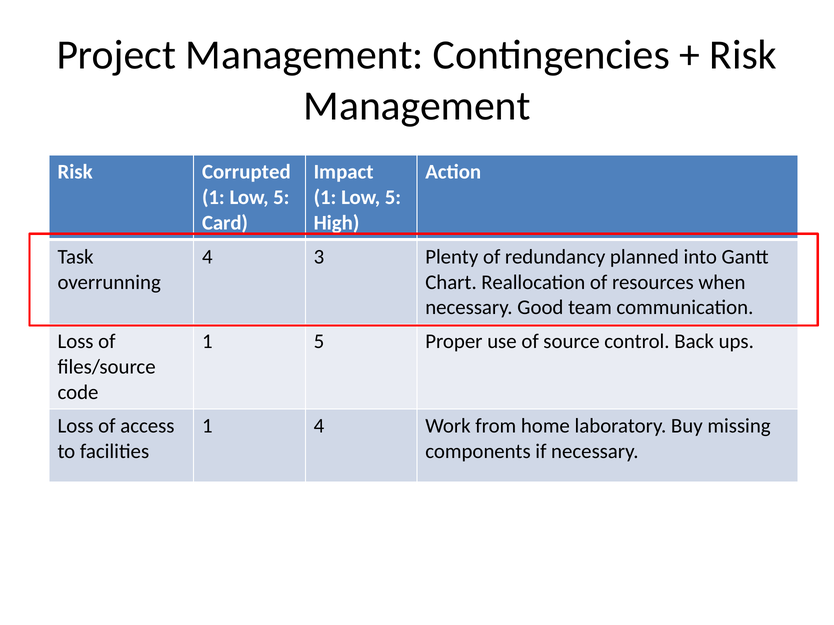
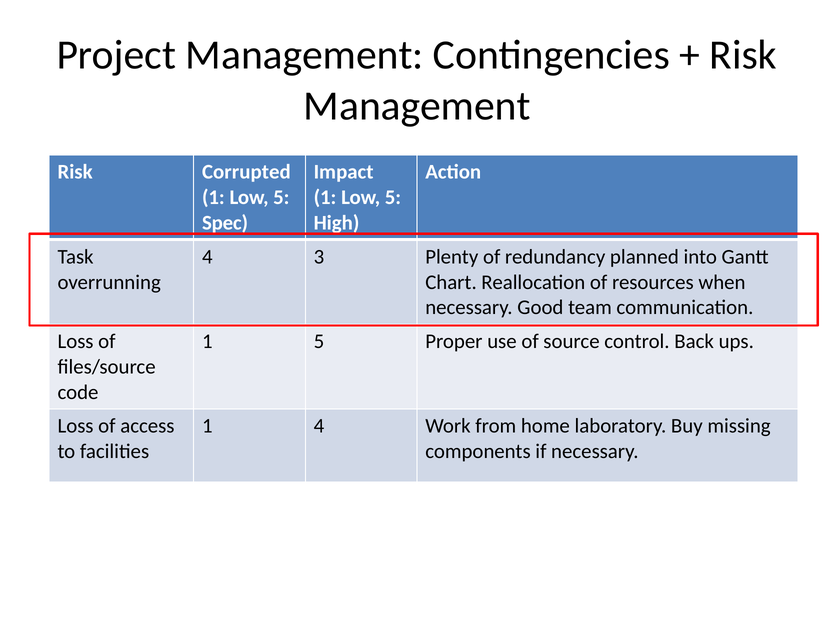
Card: Card -> Spec
